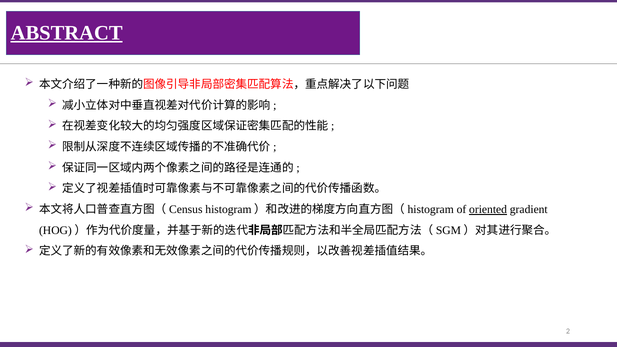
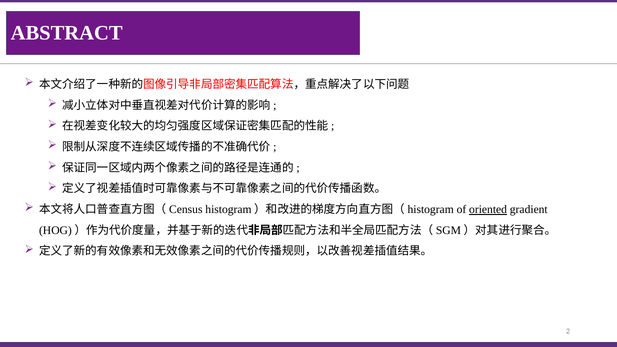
ABSTRACT underline: present -> none
